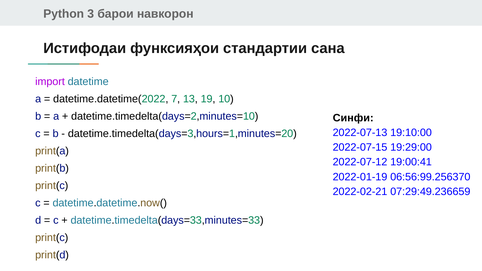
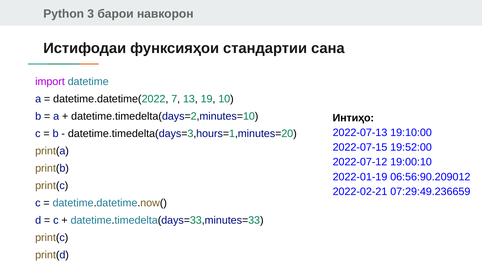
Синфи: Синфи -> Интиҳо
19:29:00: 19:29:00 -> 19:52:00
19:00:41: 19:00:41 -> 19:00:10
06:56:99.256370: 06:56:99.256370 -> 06:56:90.209012
